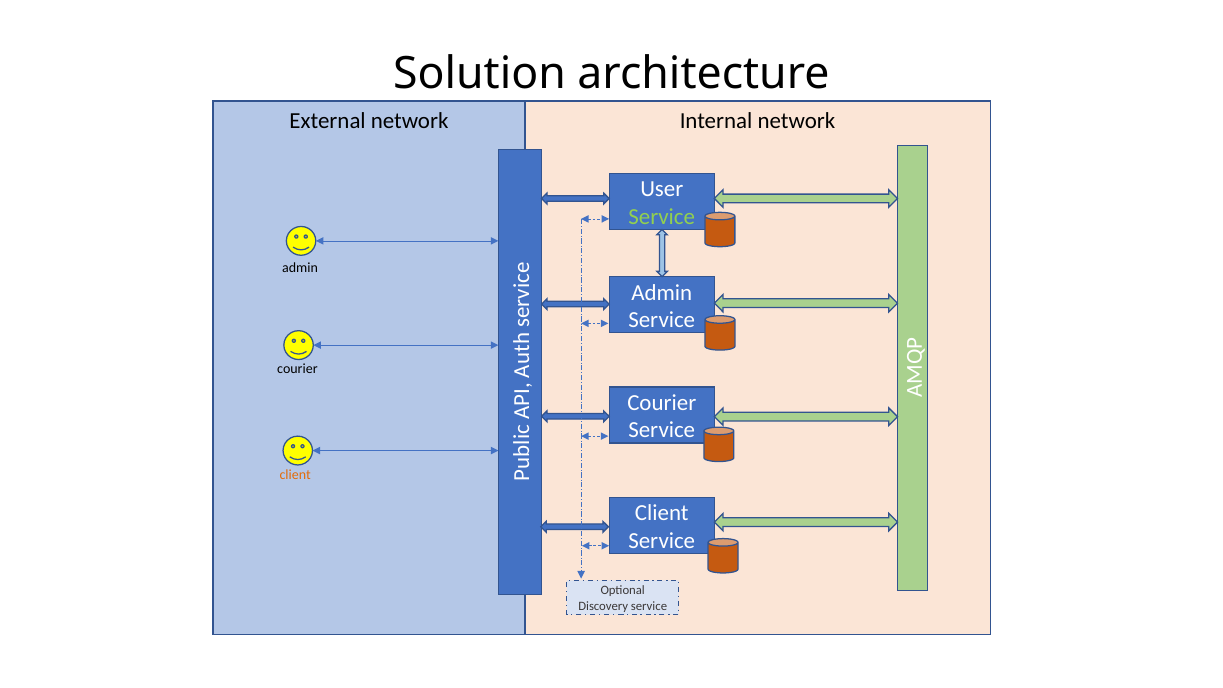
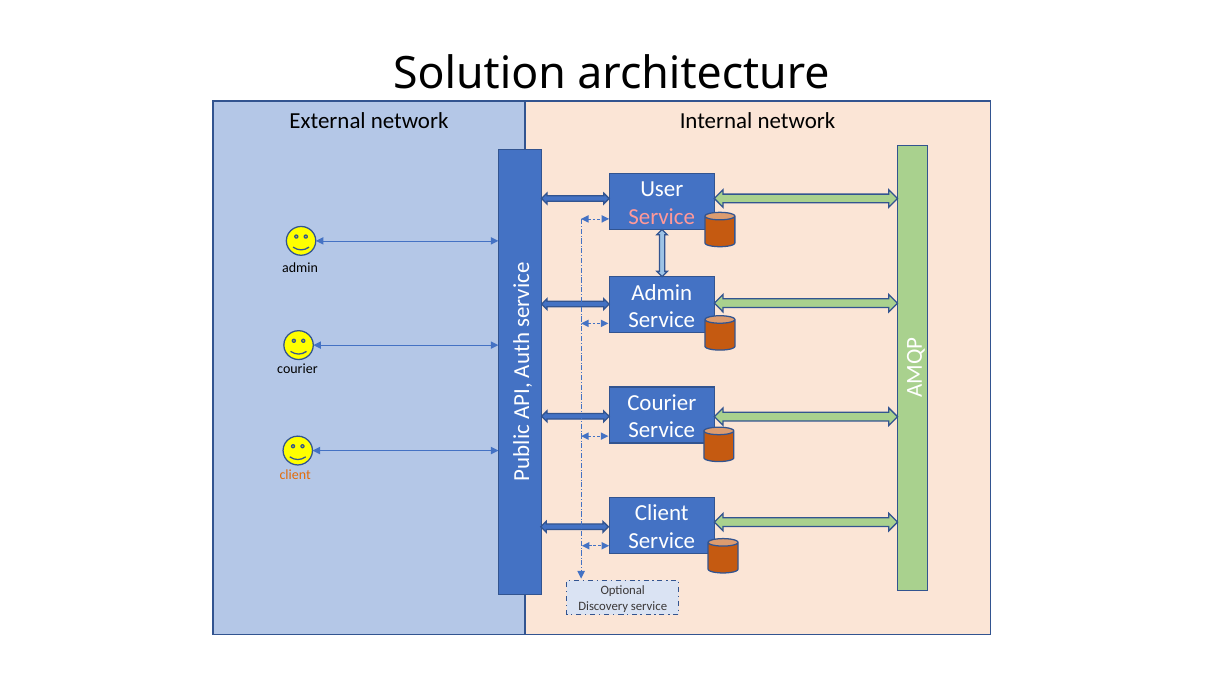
Service at (662, 217) colour: light green -> pink
